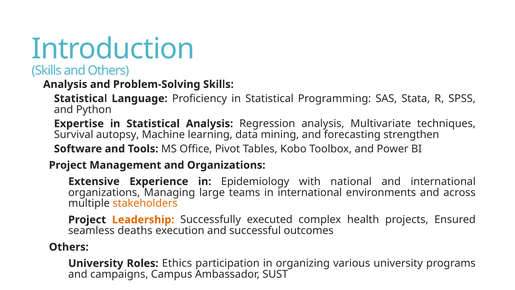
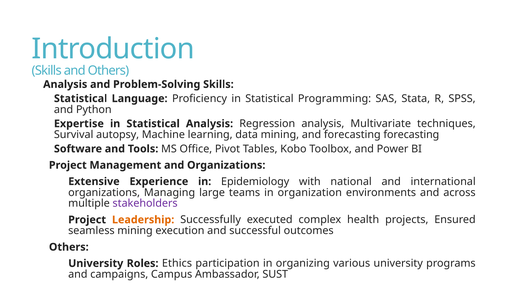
forecasting strengthen: strengthen -> forecasting
in international: international -> organization
stakeholders colour: orange -> purple
seamless deaths: deaths -> mining
